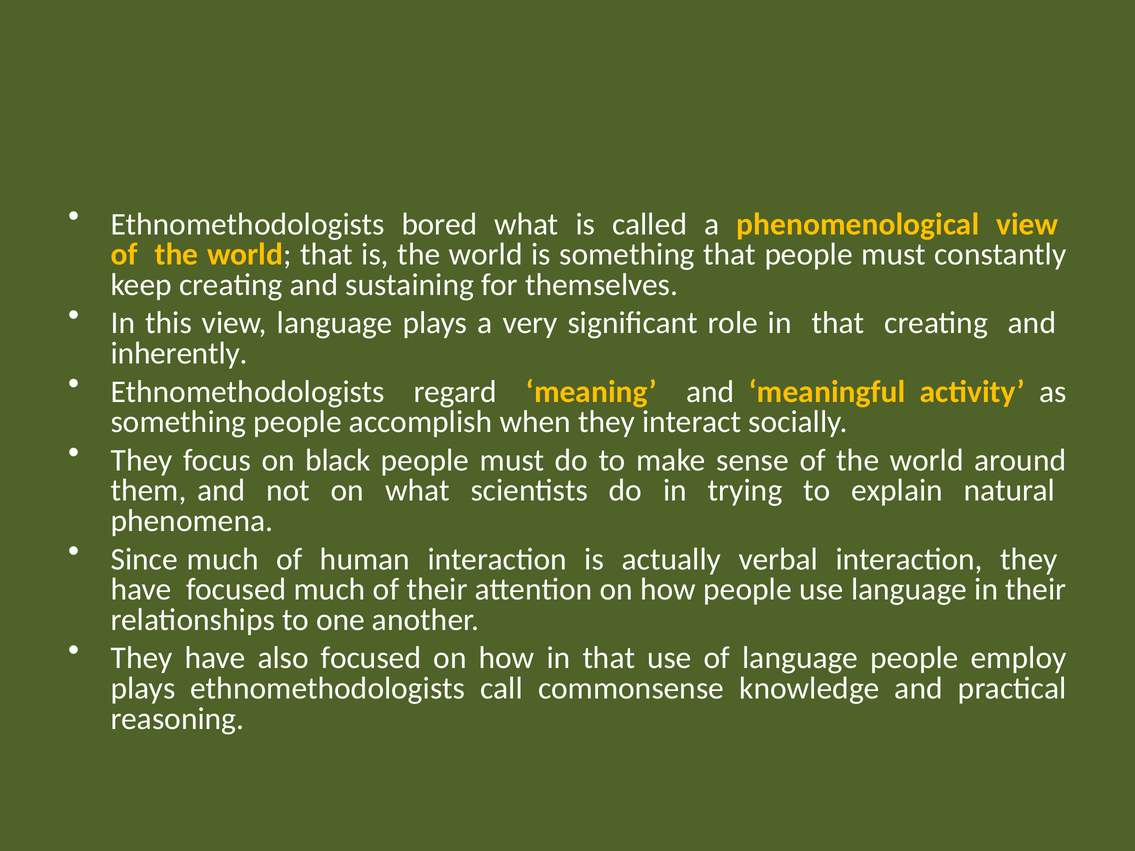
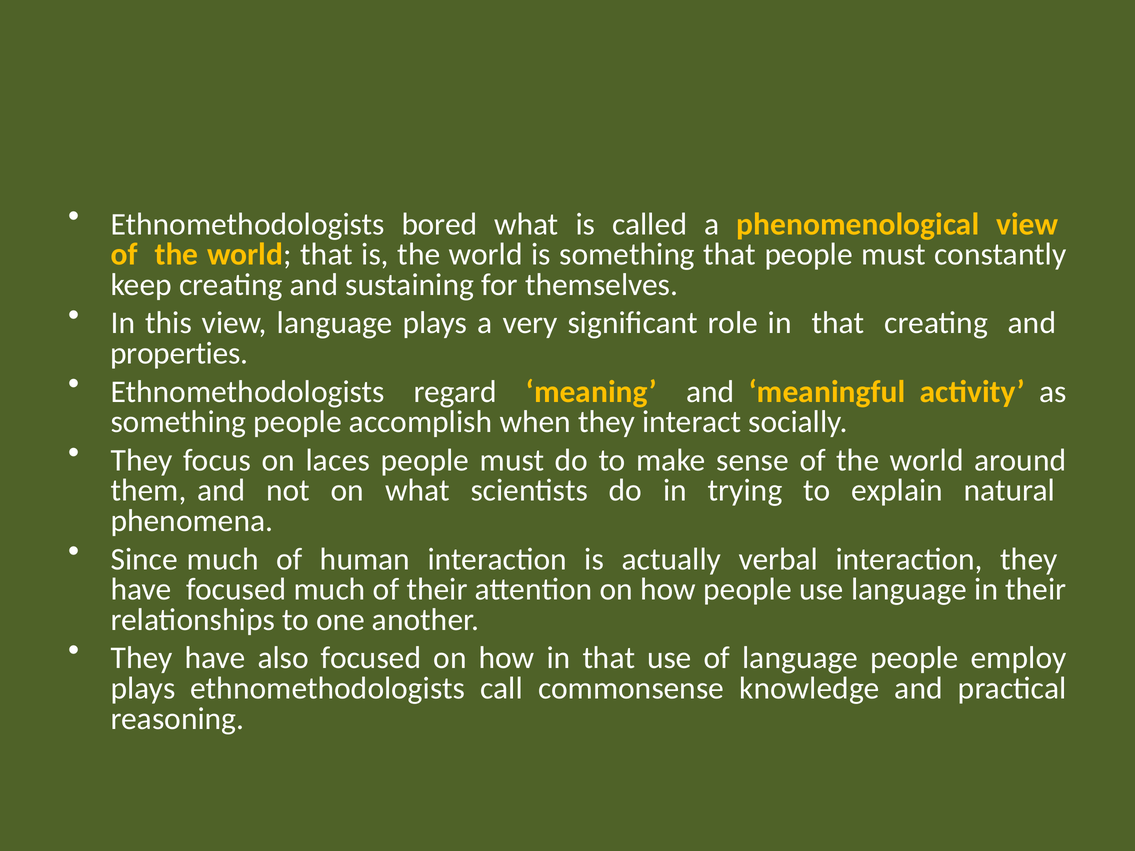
inherently: inherently -> properties
black: black -> laces
